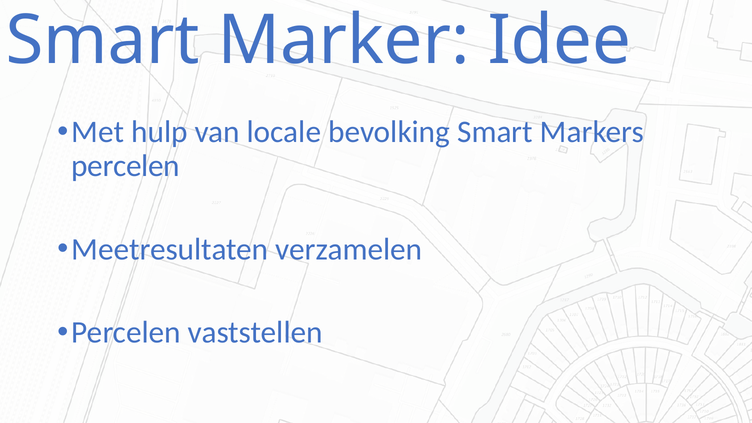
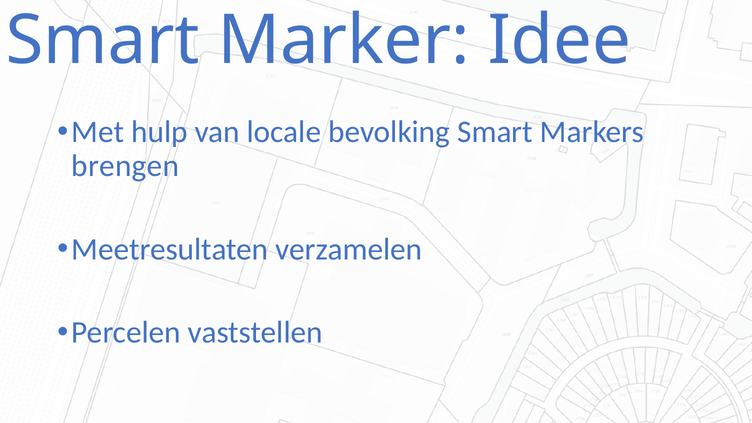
percelen at (126, 166): percelen -> brengen
